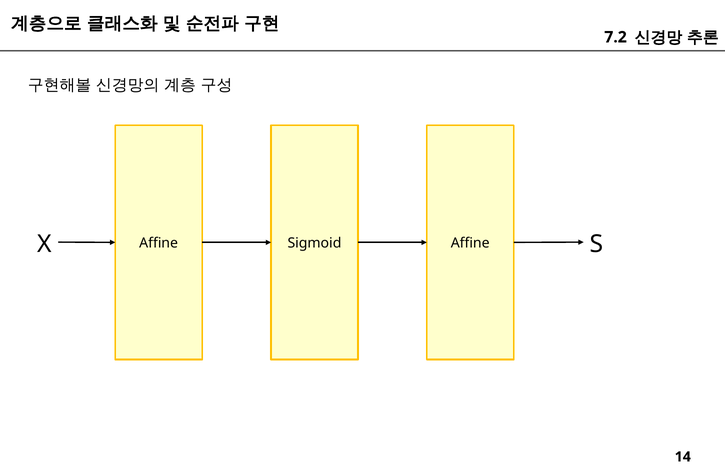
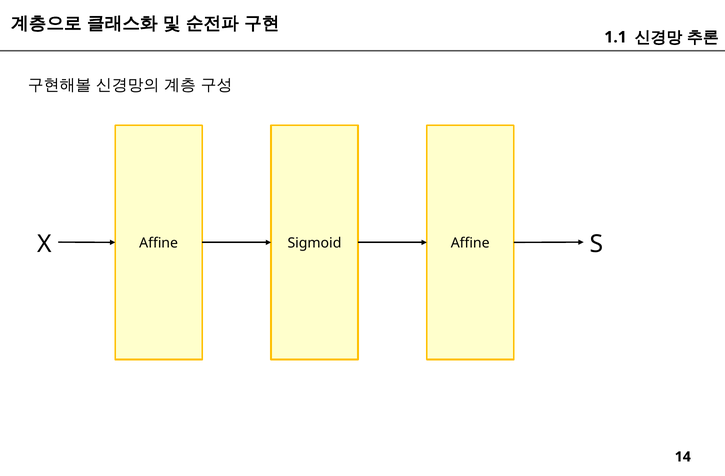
7.2: 7.2 -> 1.1
